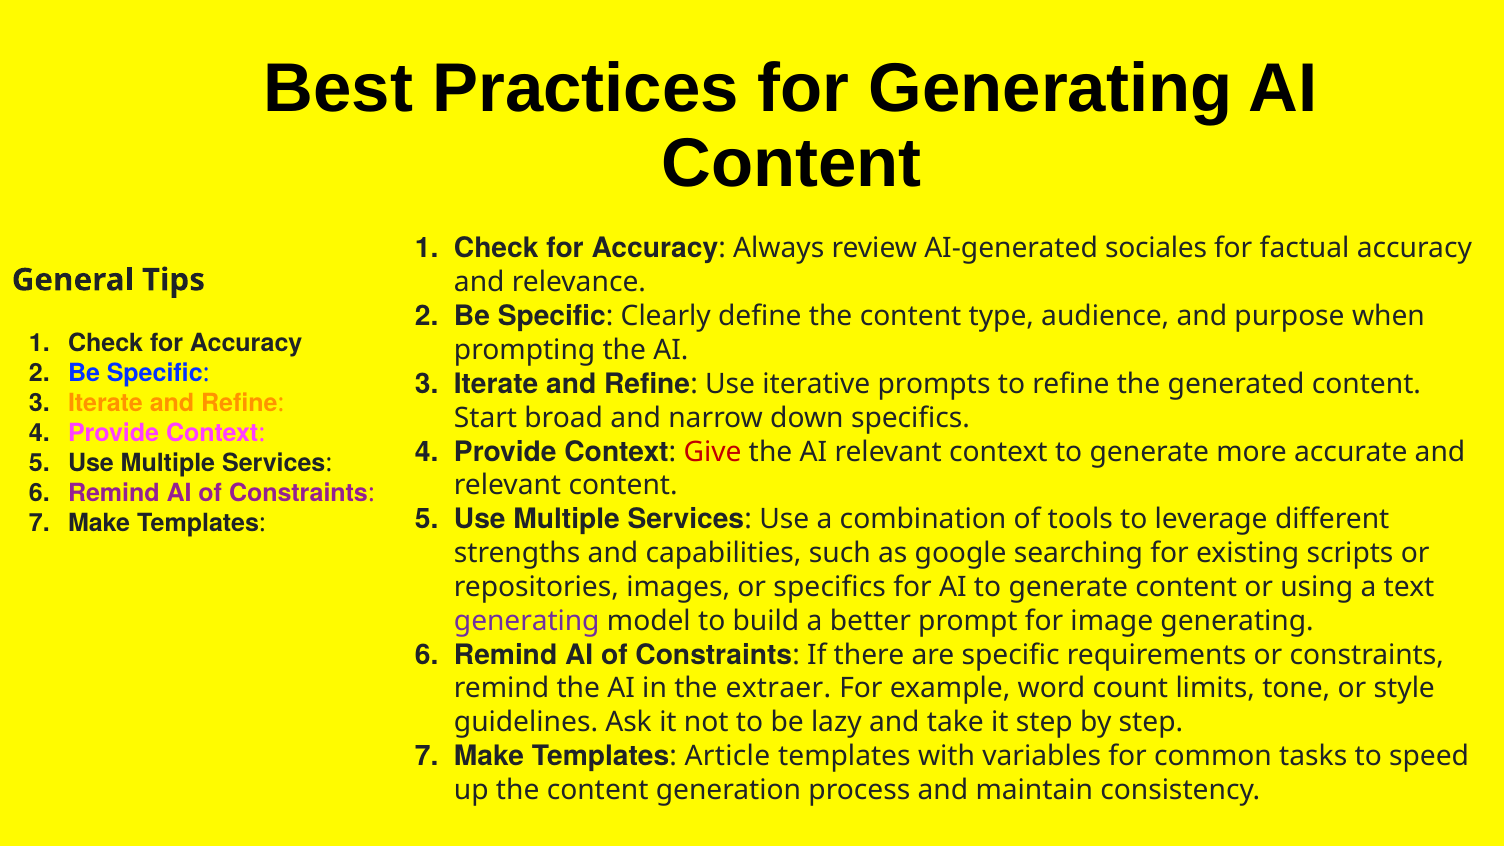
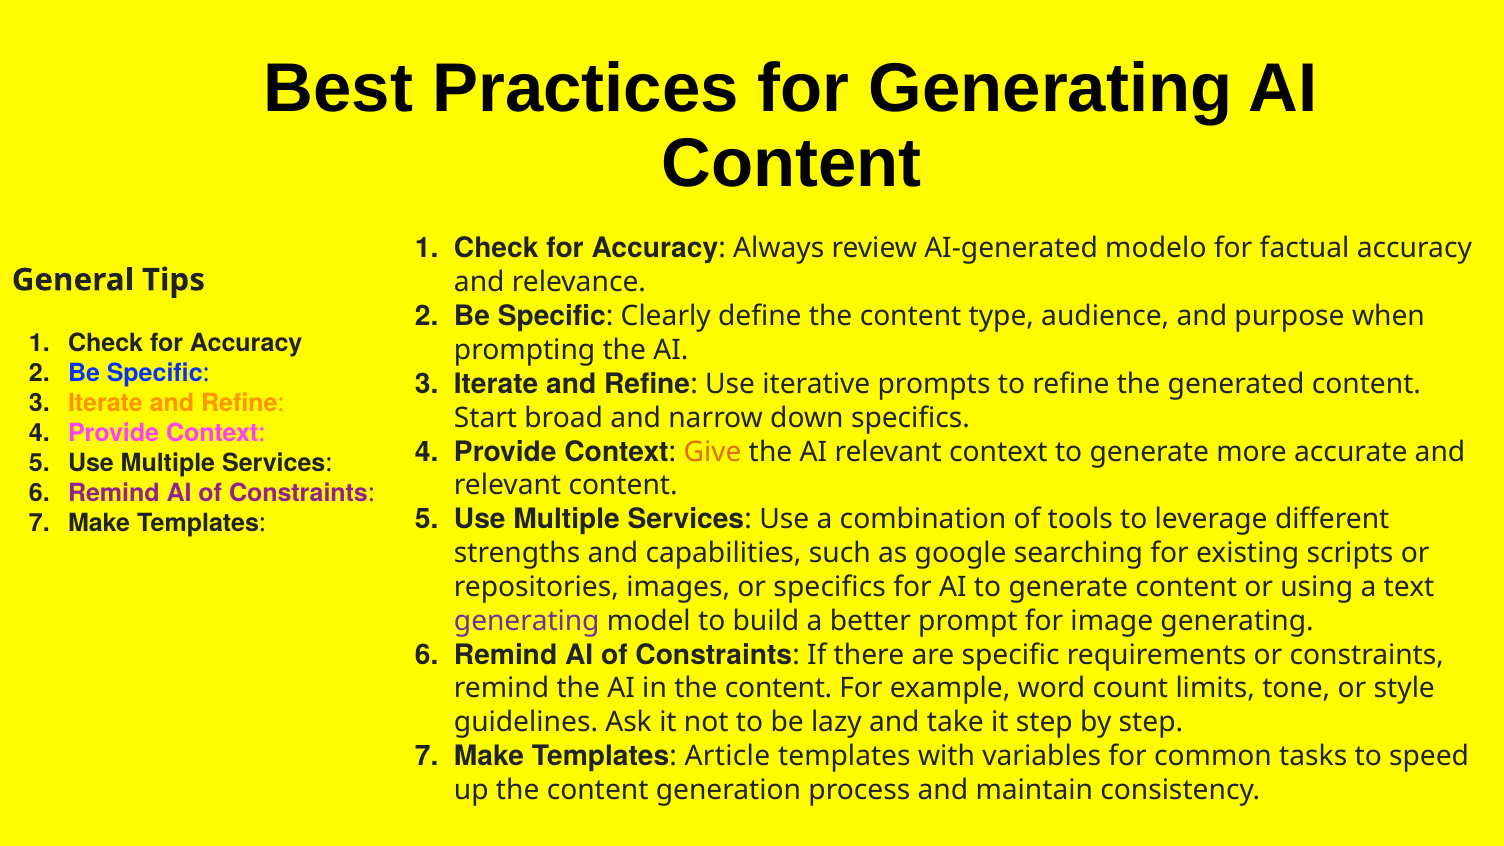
sociales: sociales -> modelo
Give colour: red -> orange
in the extraer: extraer -> content
